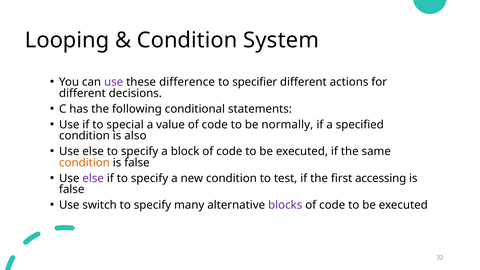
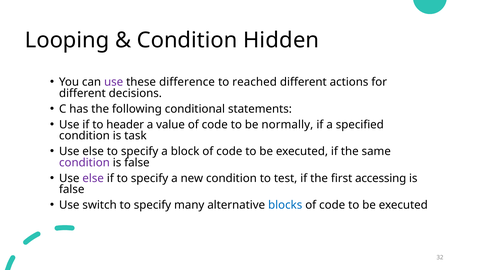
System: System -> Hidden
specifier: specifier -> reached
special: special -> header
also: also -> task
condition at (84, 163) colour: orange -> purple
blocks colour: purple -> blue
